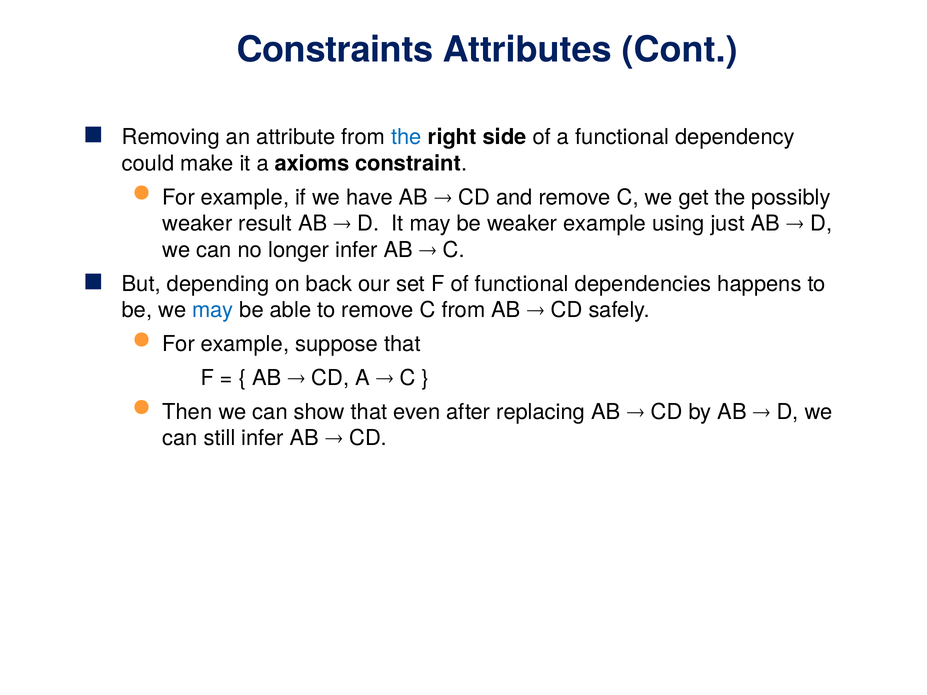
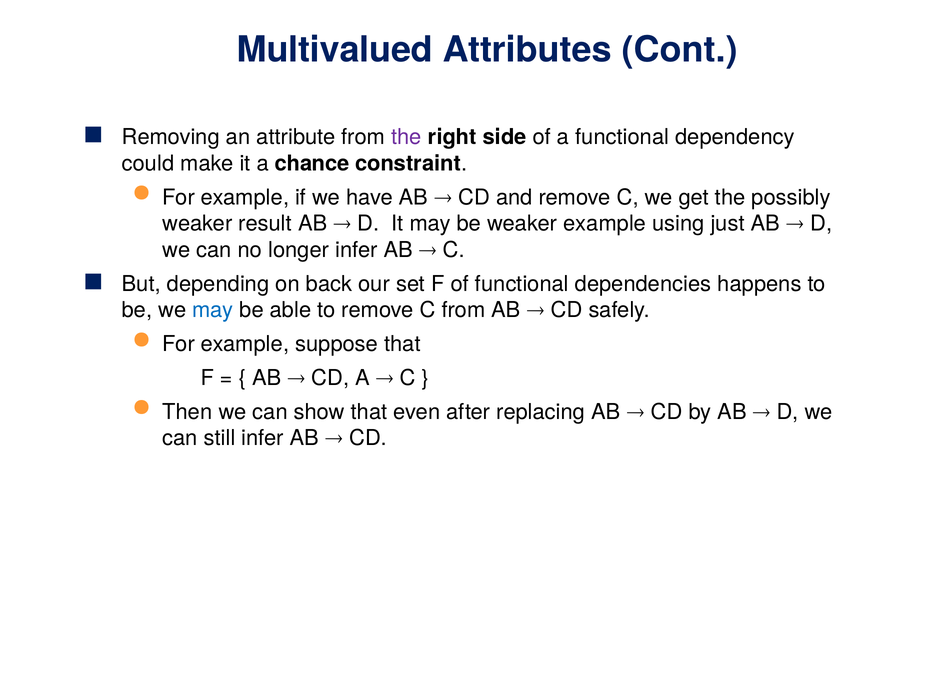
Constraints: Constraints -> Multivalued
the at (406, 137) colour: blue -> purple
axioms: axioms -> chance
